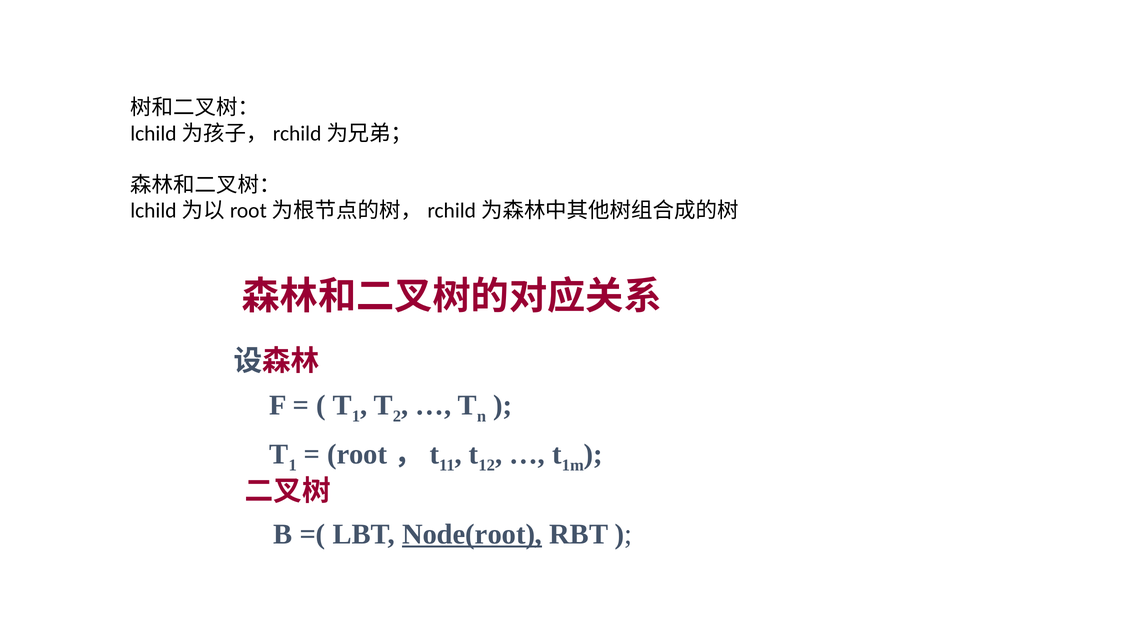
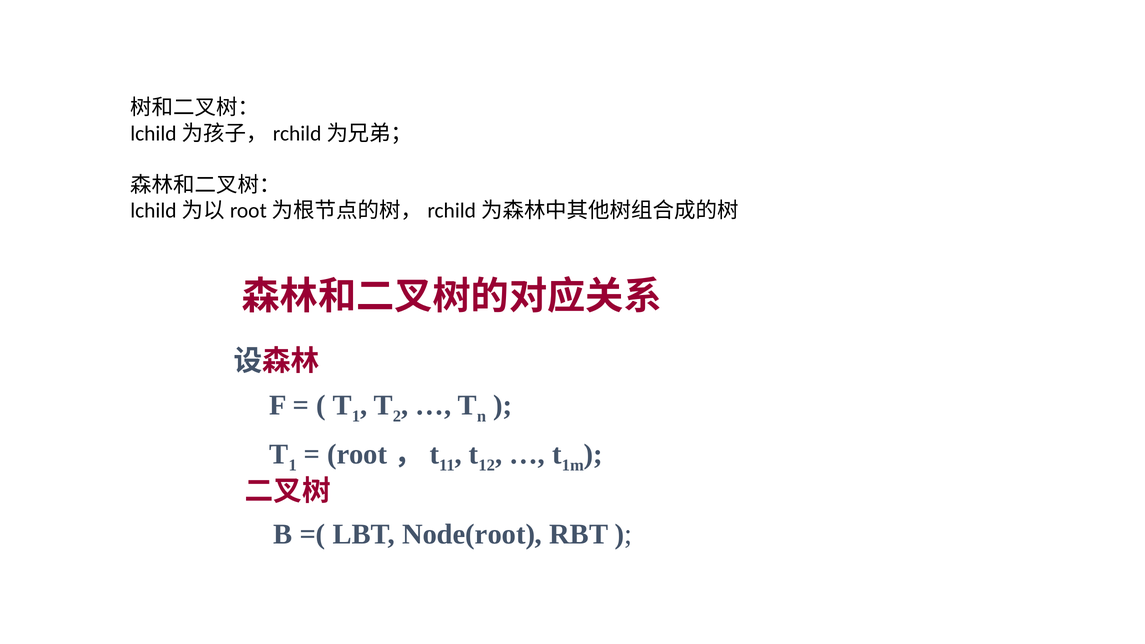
Node(root underline: present -> none
